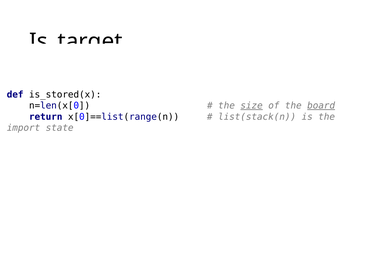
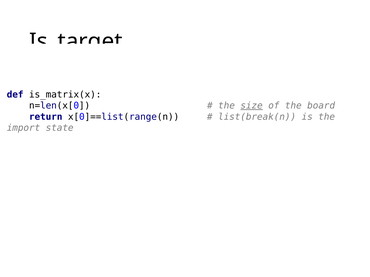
is_stored(x: is_stored(x -> is_matrix(x
board underline: present -> none
list(stack(n: list(stack(n -> list(break(n
